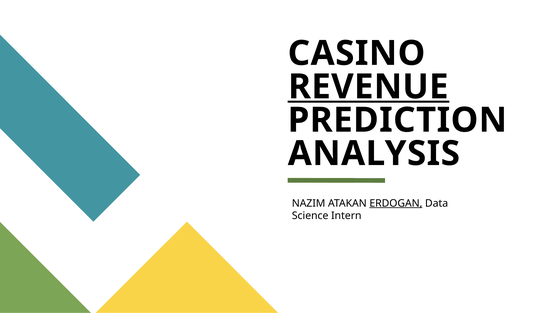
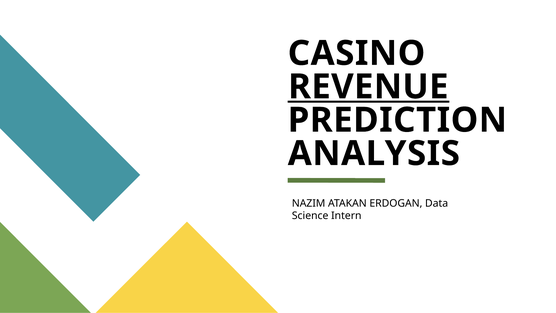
ERDOGAN underline: present -> none
